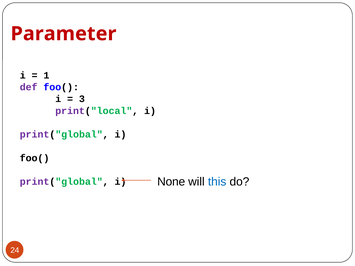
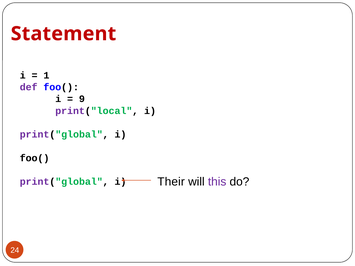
Parameter: Parameter -> Statement
3: 3 -> 9
None: None -> Their
this colour: blue -> purple
